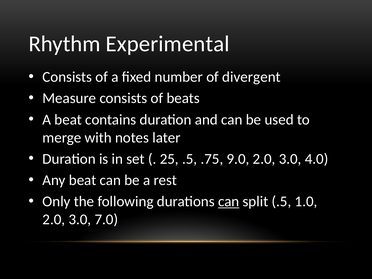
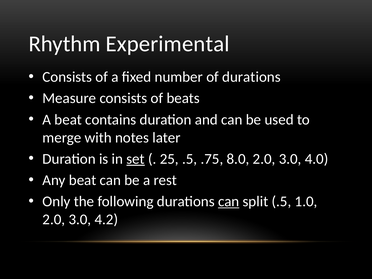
of divergent: divergent -> durations
set underline: none -> present
9.0: 9.0 -> 8.0
7.0: 7.0 -> 4.2
